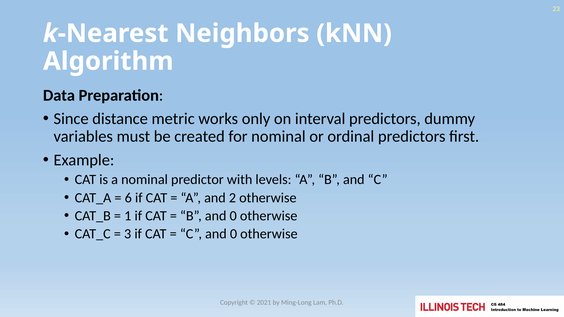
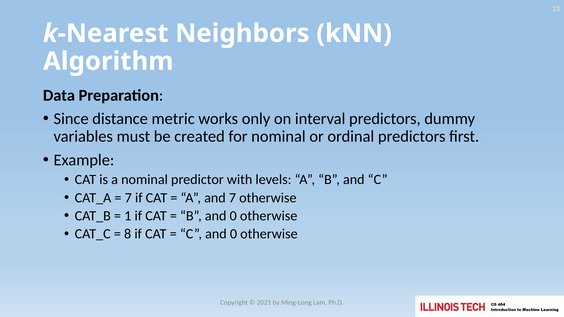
6 at (128, 198): 6 -> 7
and 2: 2 -> 7
3: 3 -> 8
